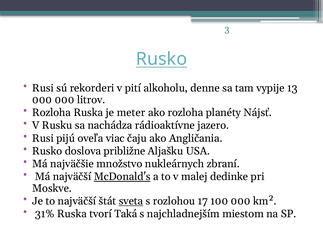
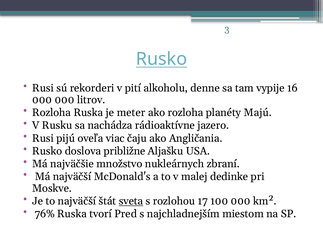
13: 13 -> 16
Nájsť: Nájsť -> Majú
McDonald's underline: present -> none
31%: 31% -> 76%
Taká: Taká -> Pred
